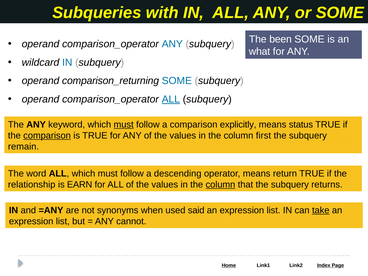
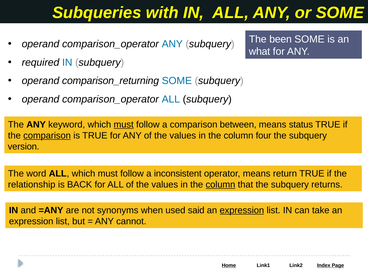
wildcard: wildcard -> required
ALL at (171, 99) underline: present -> none
explicitly: explicitly -> between
first: first -> four
remain: remain -> version
descending: descending -> inconsistent
EARN: EARN -> BACK
expression at (242, 210) underline: none -> present
take underline: present -> none
